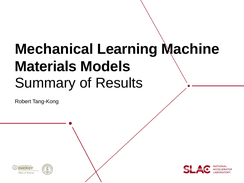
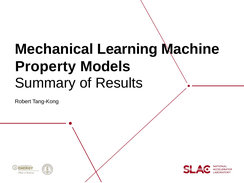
Materials: Materials -> Property
